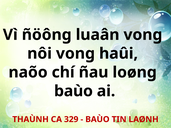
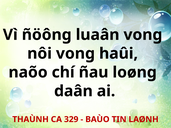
baùo at (73, 91): baùo -> daân
